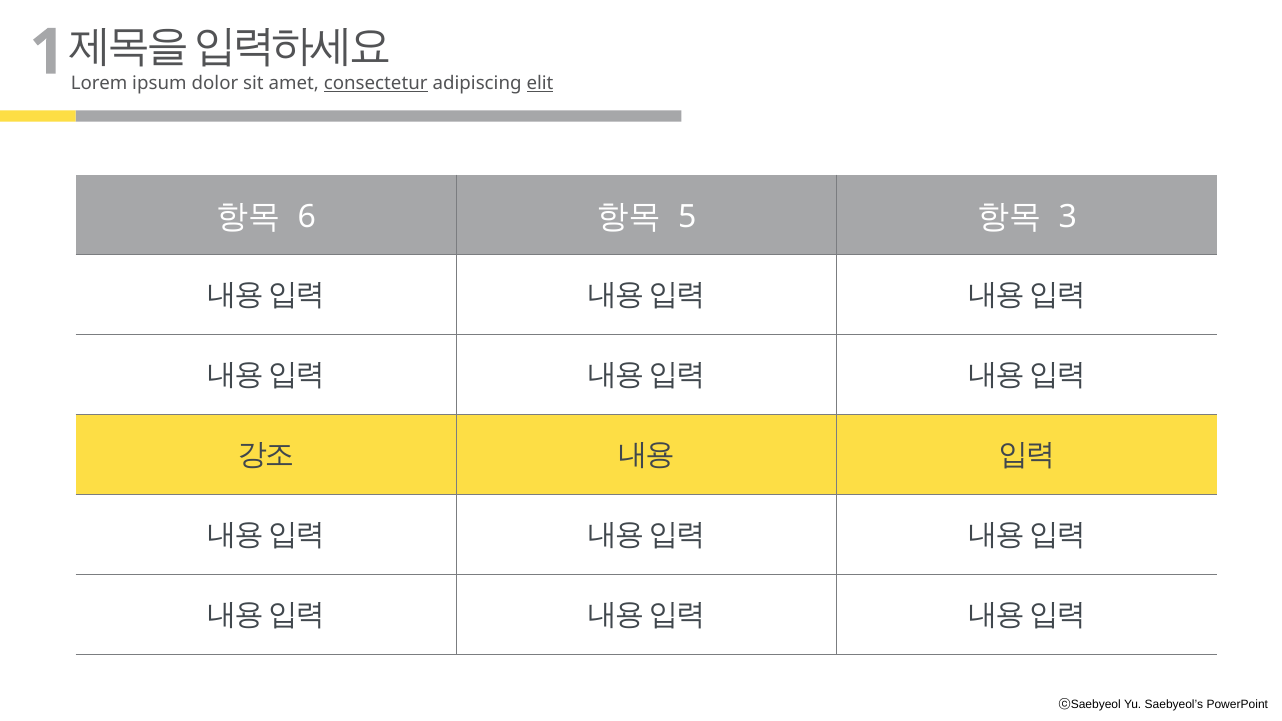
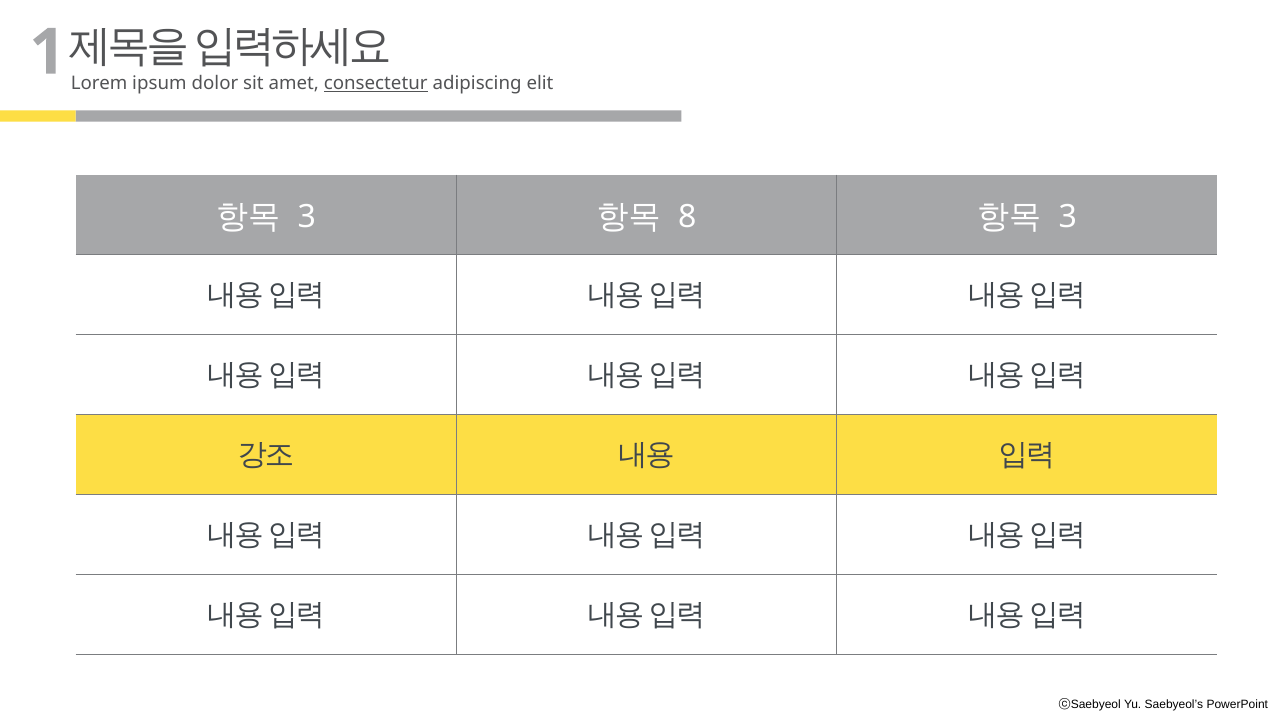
elit underline: present -> none
6 at (307, 217): 6 -> 3
5: 5 -> 8
